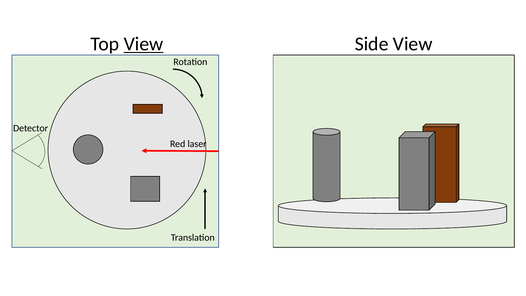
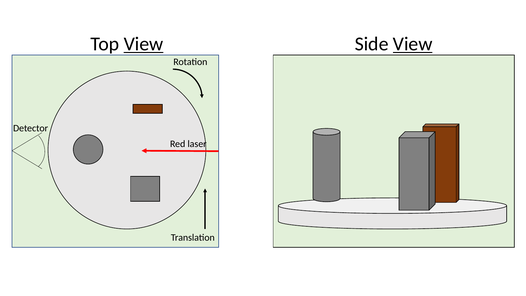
View at (413, 44) underline: none -> present
